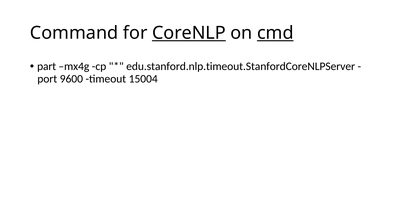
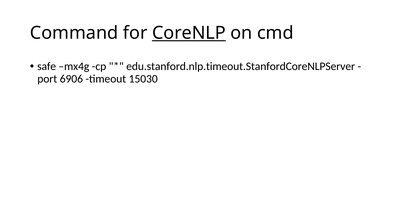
cmd underline: present -> none
part: part -> safe
9600: 9600 -> 6906
15004: 15004 -> 15030
